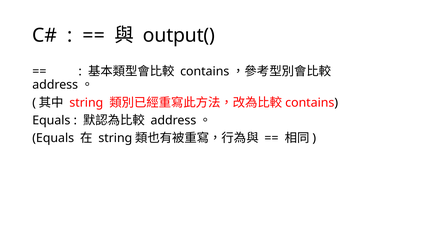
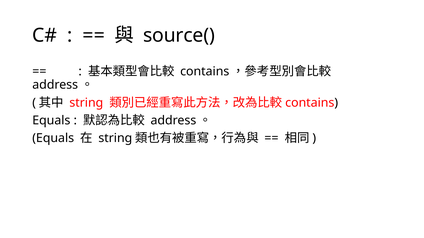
output(: output( -> source(
